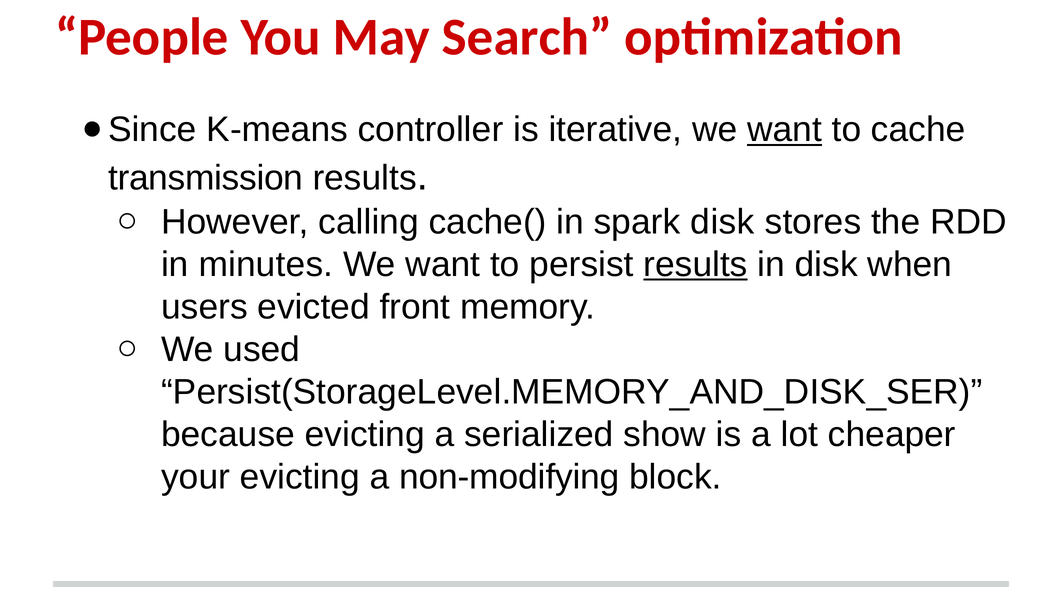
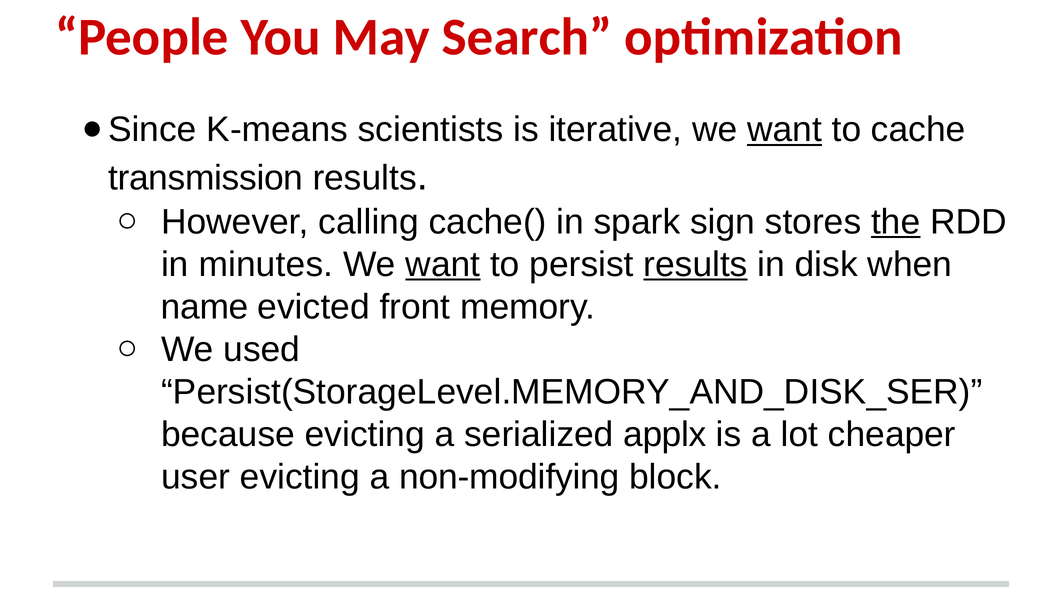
controller: controller -> scientists
spark disk: disk -> sign
the underline: none -> present
want at (443, 264) underline: none -> present
users: users -> name
show: show -> applx
your: your -> user
